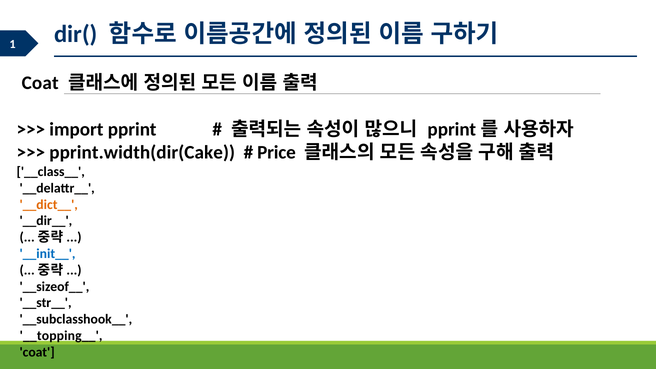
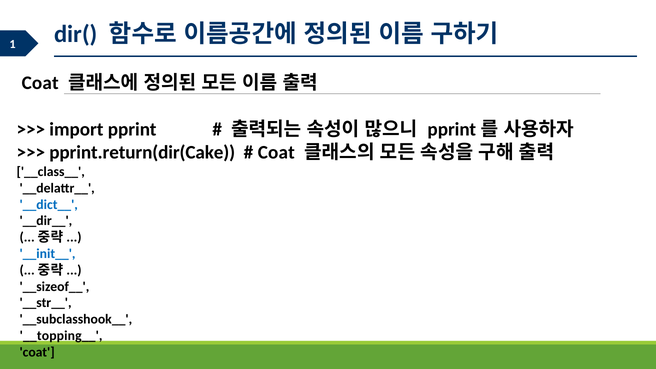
pprint.width(dir(Cake: pprint.width(dir(Cake -> pprint.return(dir(Cake
Price at (277, 152): Price -> Coat
__dict__ colour: orange -> blue
